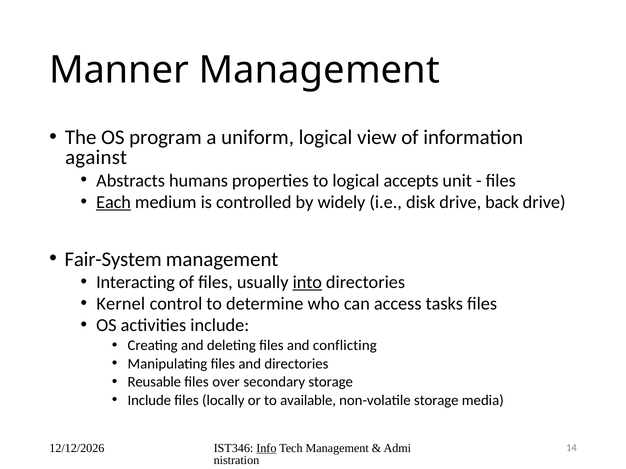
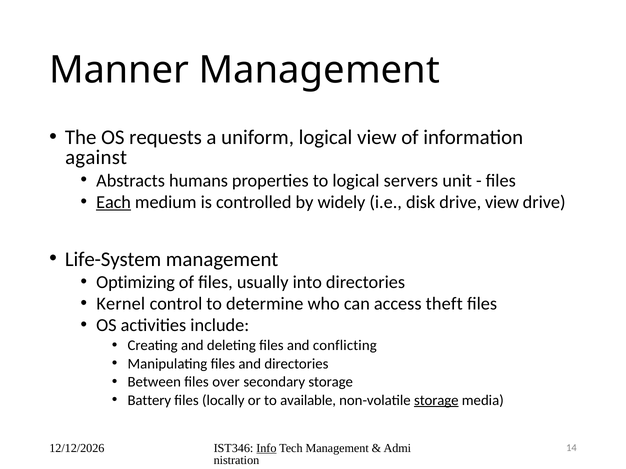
program: program -> requests
accepts: accepts -> servers
drive back: back -> view
Fair-System: Fair-System -> Life-System
Interacting: Interacting -> Optimizing
into underline: present -> none
tasks: tasks -> theft
Reusable: Reusable -> Between
Include at (149, 401): Include -> Battery
storage at (436, 401) underline: none -> present
